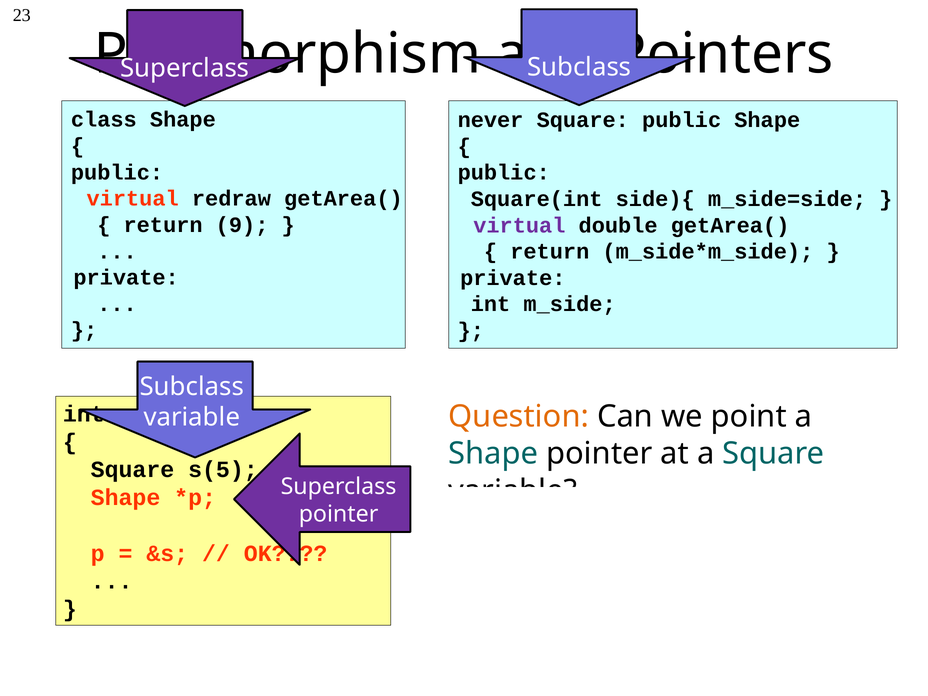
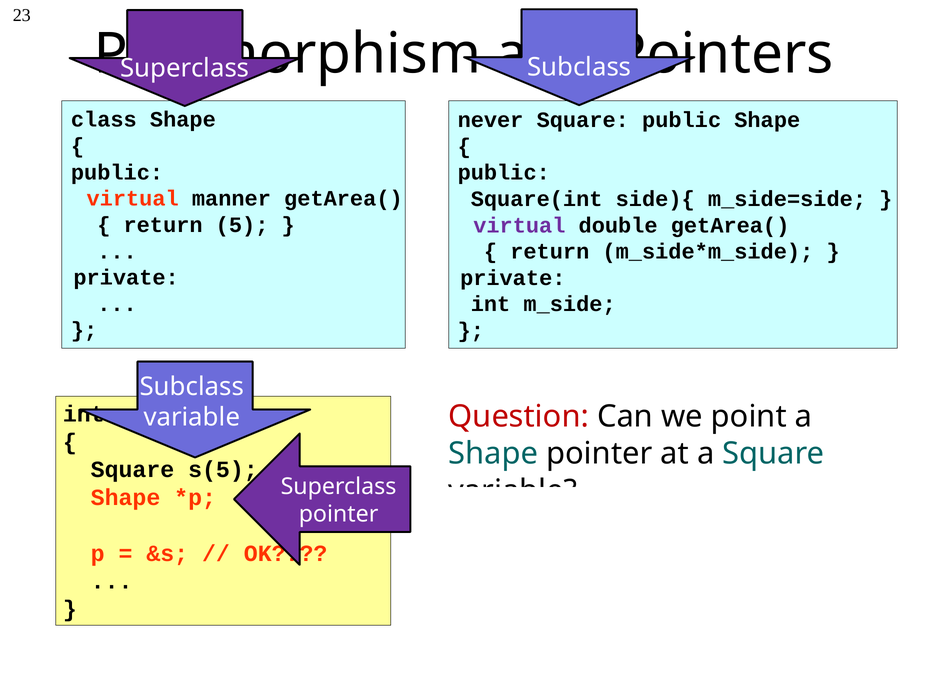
redraw: redraw -> manner
9: 9 -> 5
Question colour: orange -> red
